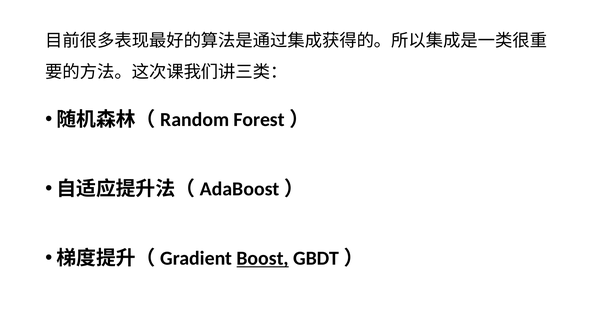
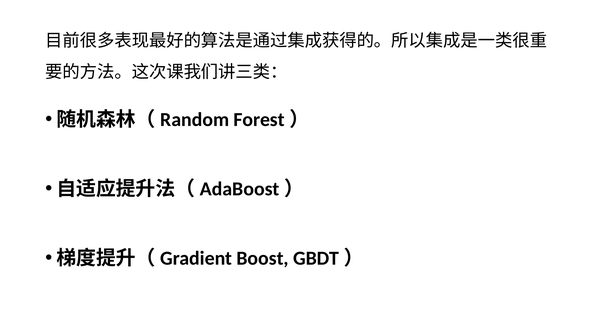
Boost underline: present -> none
